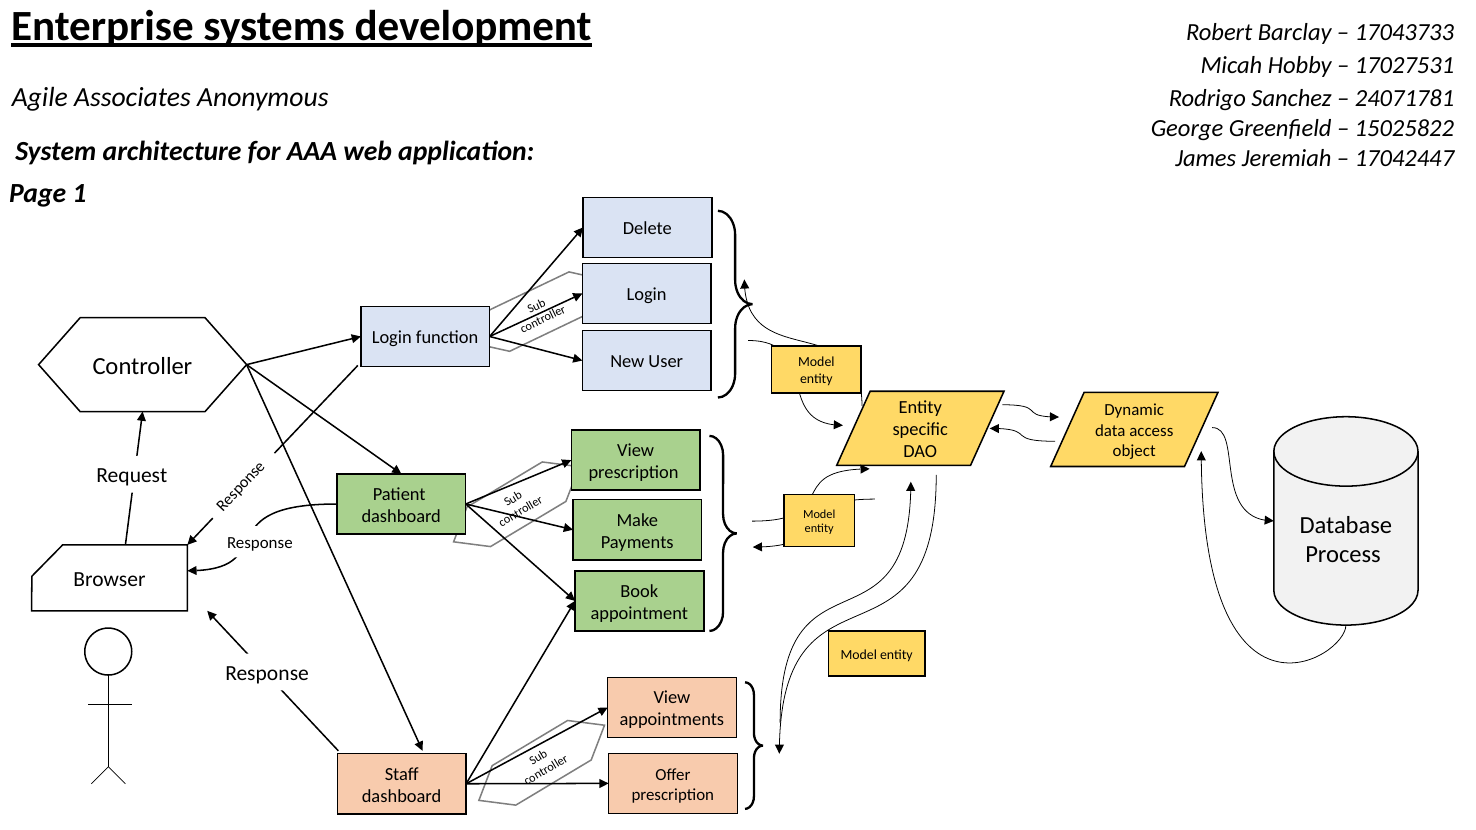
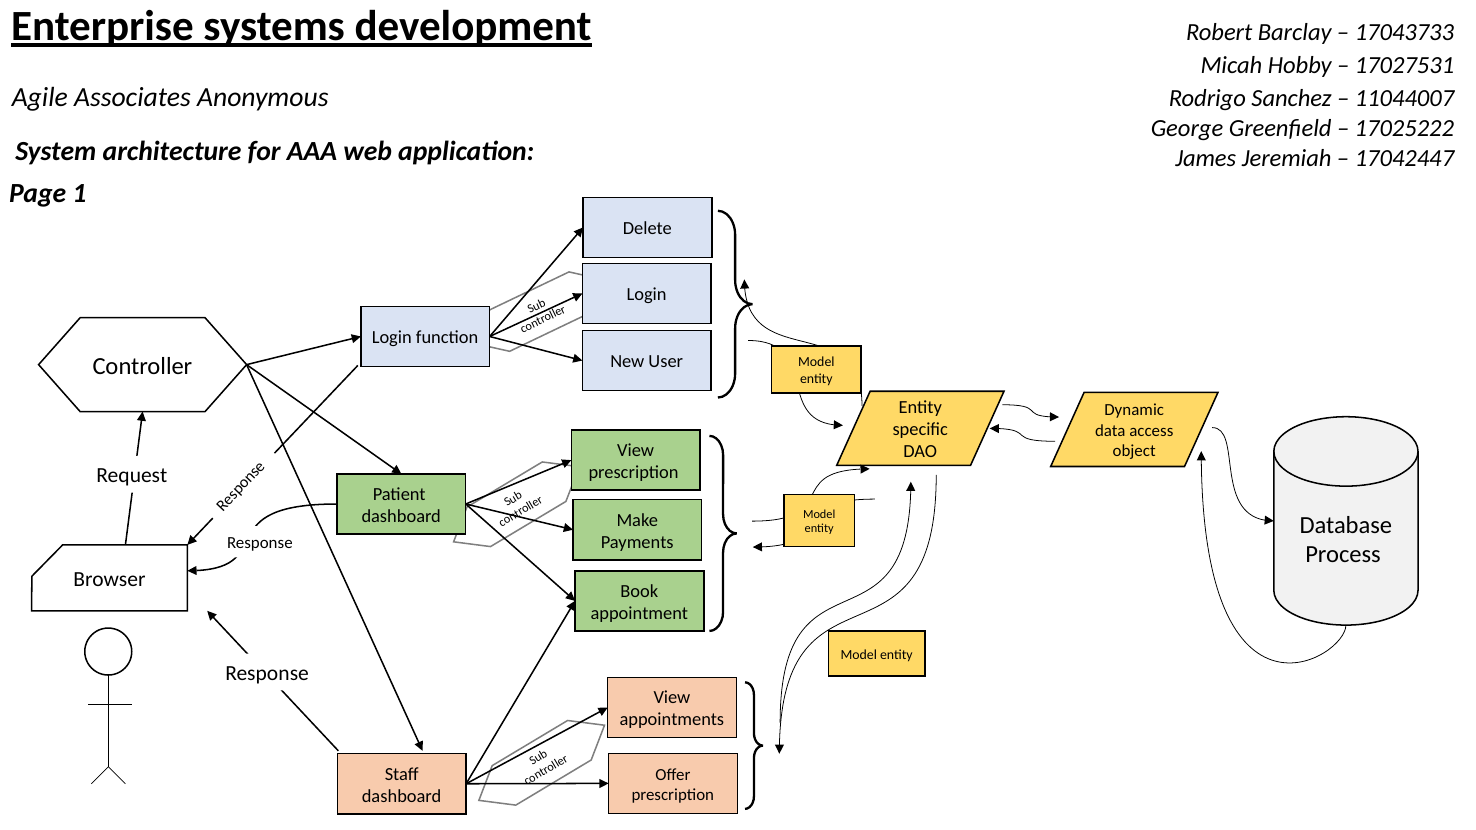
24071781: 24071781 -> 11044007
15025822: 15025822 -> 17025222
